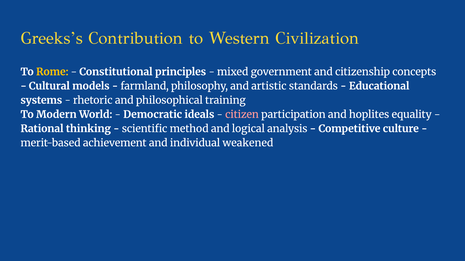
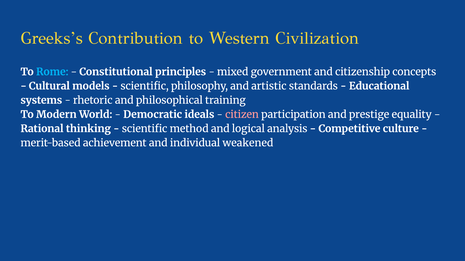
Rome colour: yellow -> light blue
farmland at (145, 86): farmland -> scientific
hoplites: hoplites -> prestige
